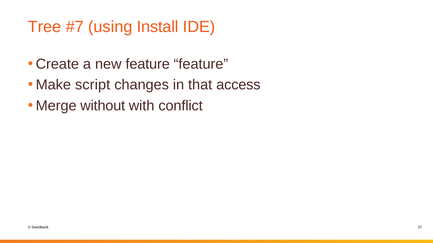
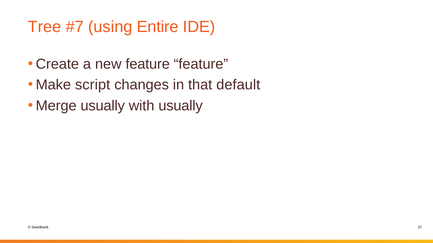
Install: Install -> Entire
access: access -> default
Merge without: without -> usually
with conflict: conflict -> usually
